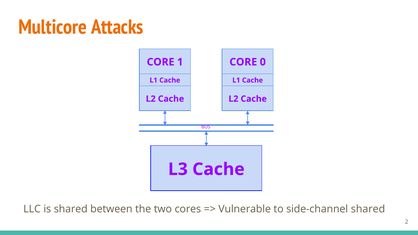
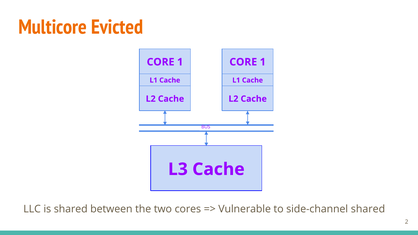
Attacks: Attacks -> Evicted
0 at (263, 62): 0 -> 1
